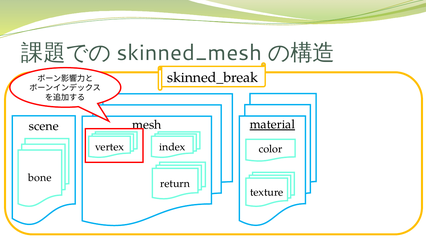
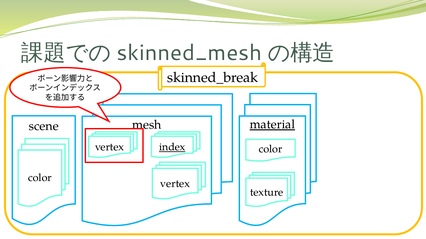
index underline: none -> present
bone at (40, 178): bone -> color
return at (175, 184): return -> vertex
